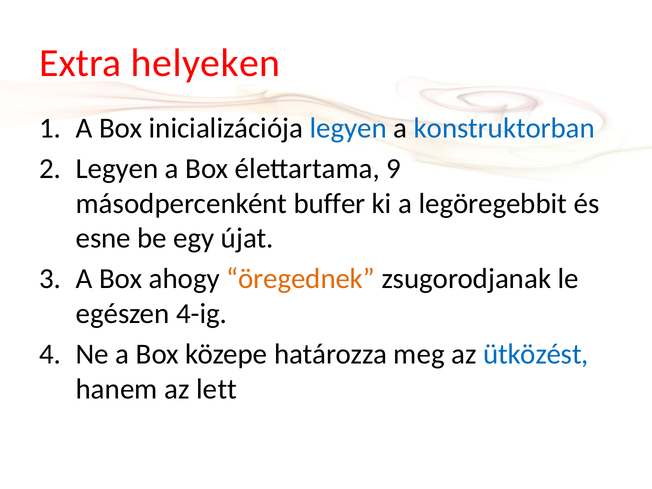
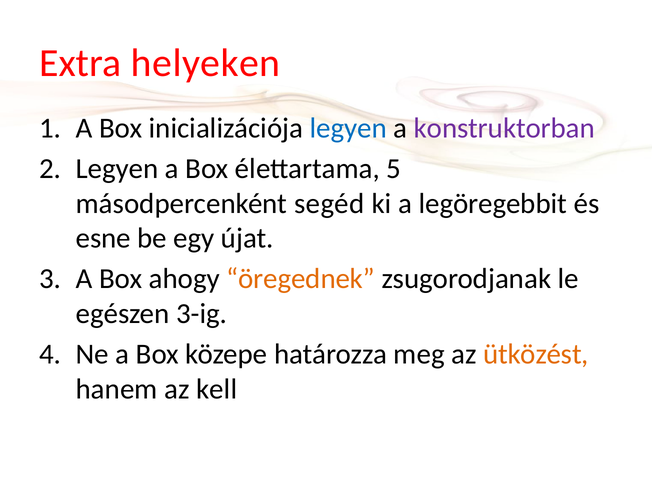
konstruktorban colour: blue -> purple
9: 9 -> 5
buffer: buffer -> segéd
4-ig: 4-ig -> 3-ig
ütközést colour: blue -> orange
lett: lett -> kell
